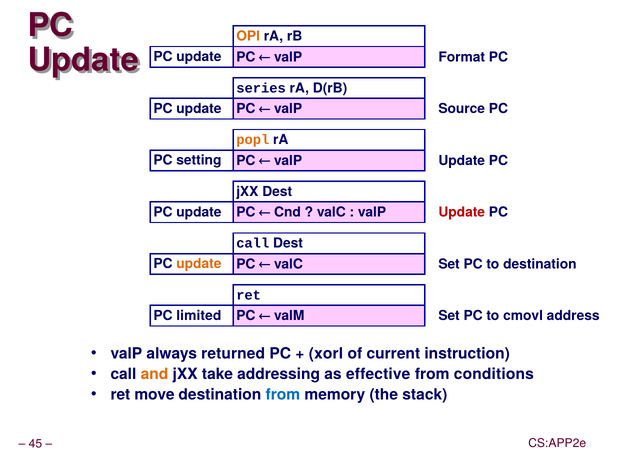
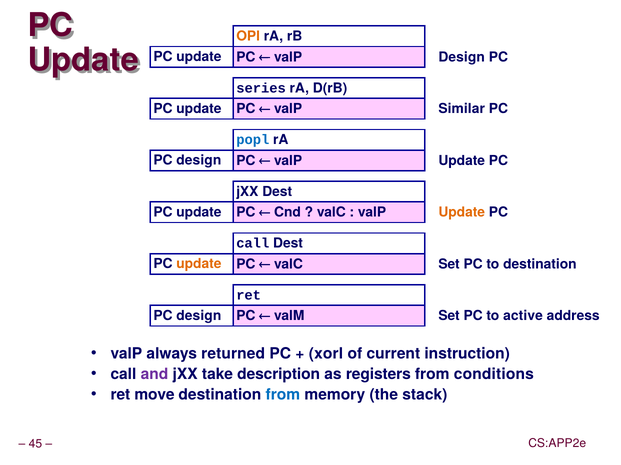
update Format: Format -> Design
Source: Source -> Similar
popl colour: orange -> blue
setting at (199, 161): setting -> design
Update at (462, 213) colour: red -> orange
limited at (199, 316): limited -> design
cmovl: cmovl -> active
and colour: orange -> purple
addressing: addressing -> description
effective: effective -> registers
